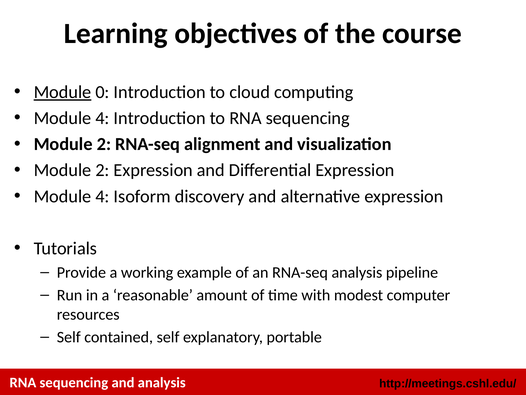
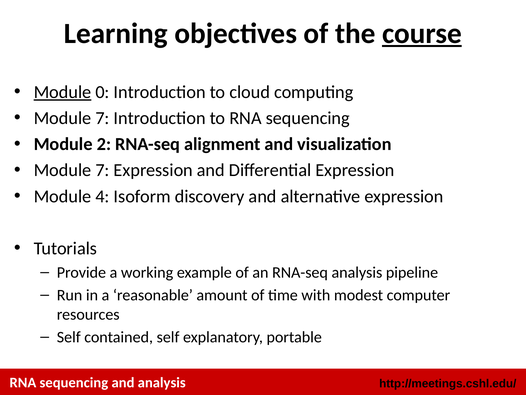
course underline: none -> present
4 at (102, 118): 4 -> 7
2 at (102, 170): 2 -> 7
